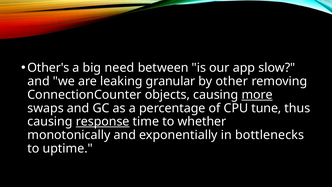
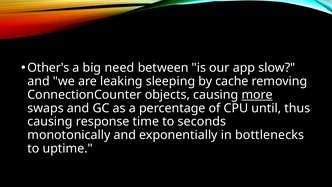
granular: granular -> sleeping
other: other -> cache
tune: tune -> until
response underline: present -> none
whether: whether -> seconds
